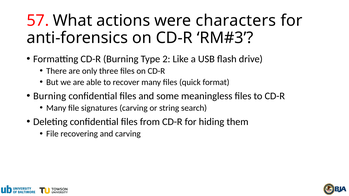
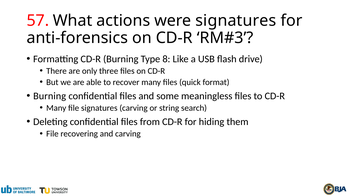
were characters: characters -> signatures
2: 2 -> 8
